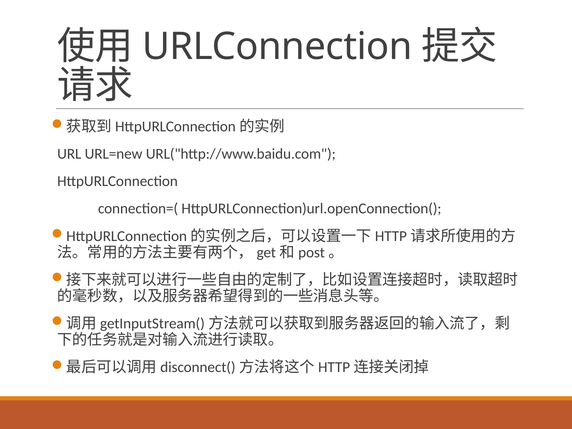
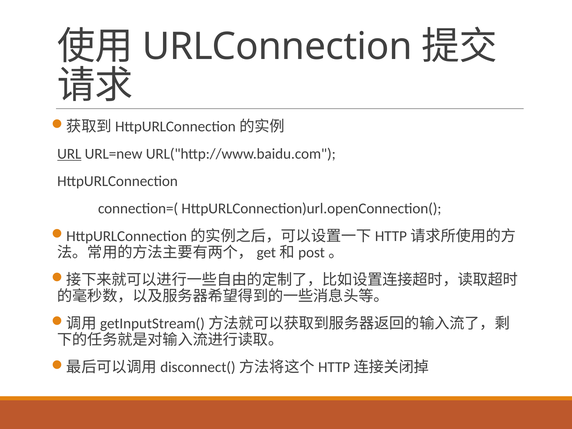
URL underline: none -> present
